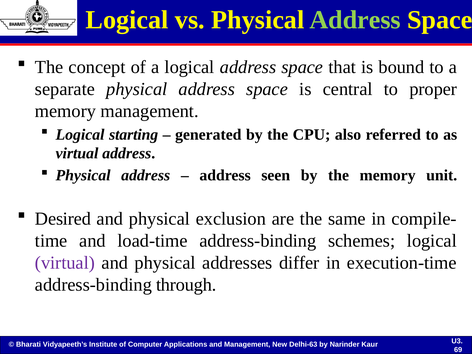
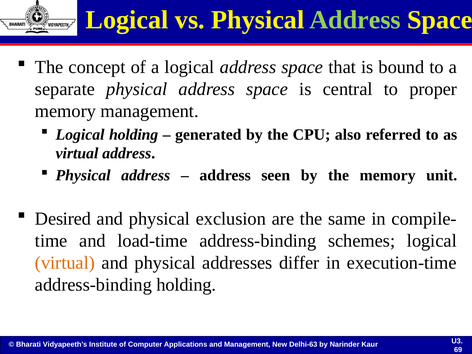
Logical starting: starting -> holding
virtual at (65, 263) colour: purple -> orange
address-binding through: through -> holding
